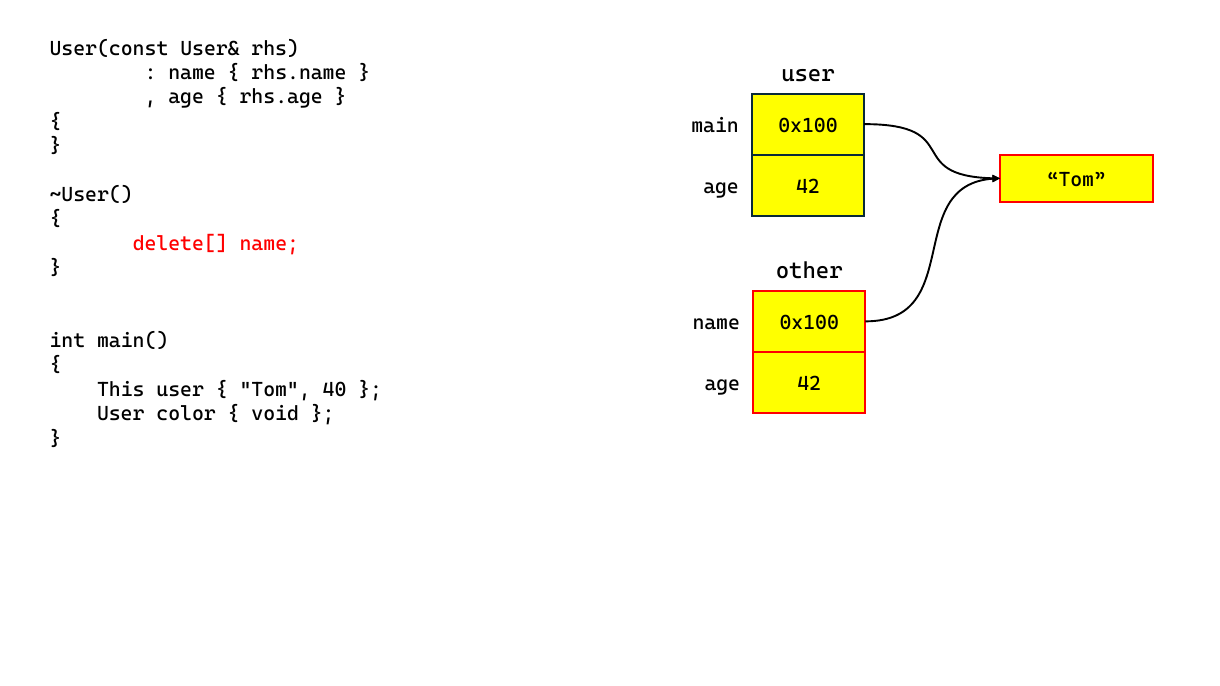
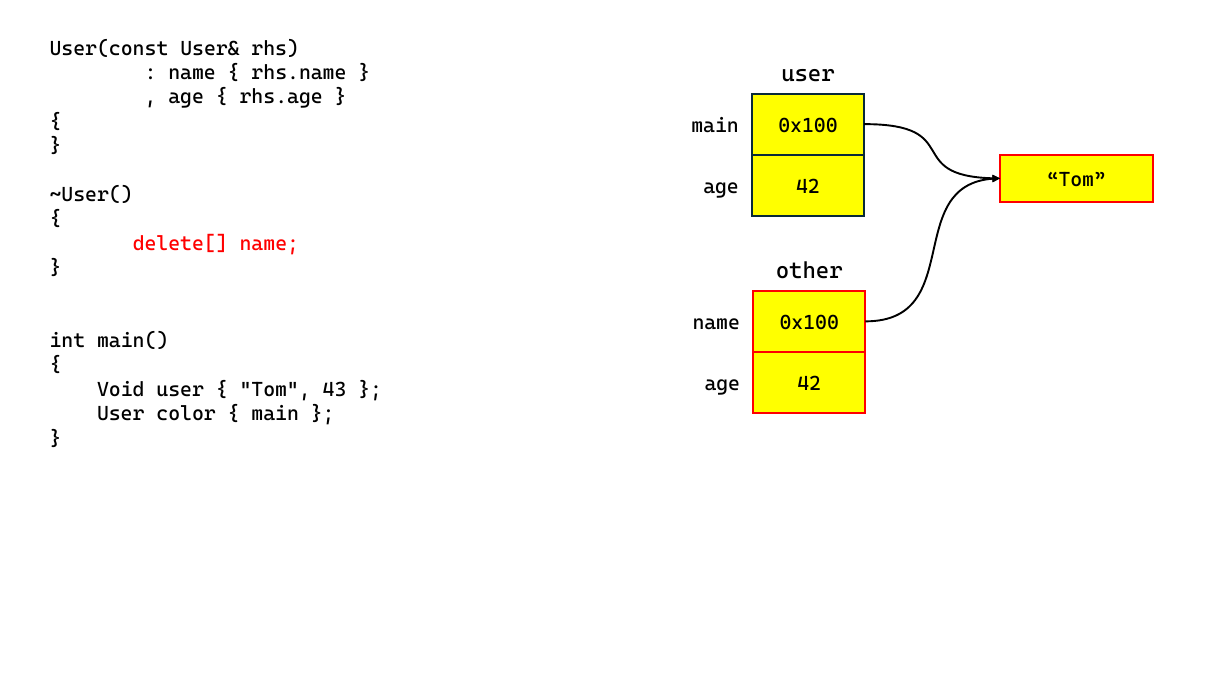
This: This -> Void
40: 40 -> 43
void at (275, 414): void -> main
